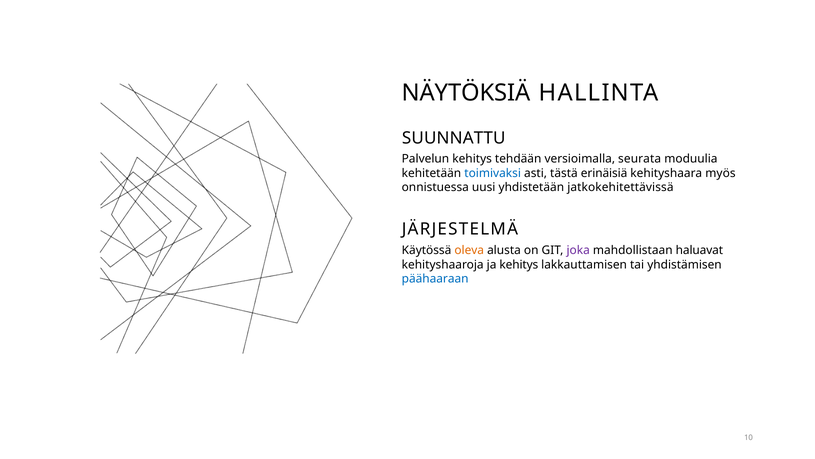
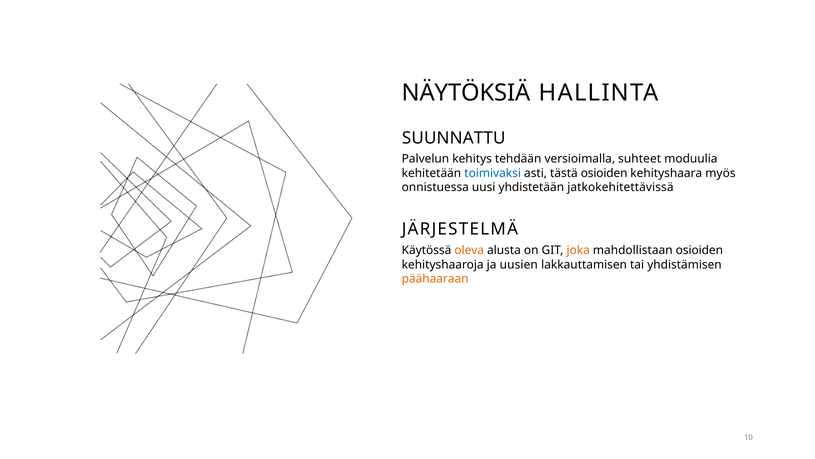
seurata: seurata -> suhteet
tästä erinäisiä: erinäisiä -> osioiden
joka colour: purple -> orange
mahdollistaan haluavat: haluavat -> osioiden
ja kehitys: kehitys -> uusien
päähaaraan colour: blue -> orange
